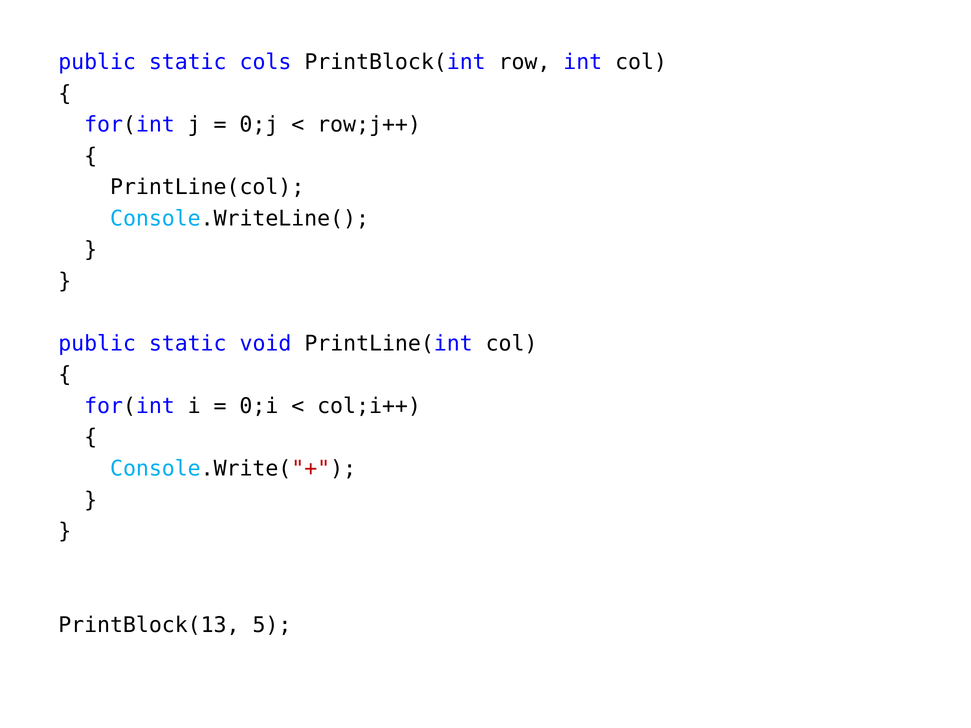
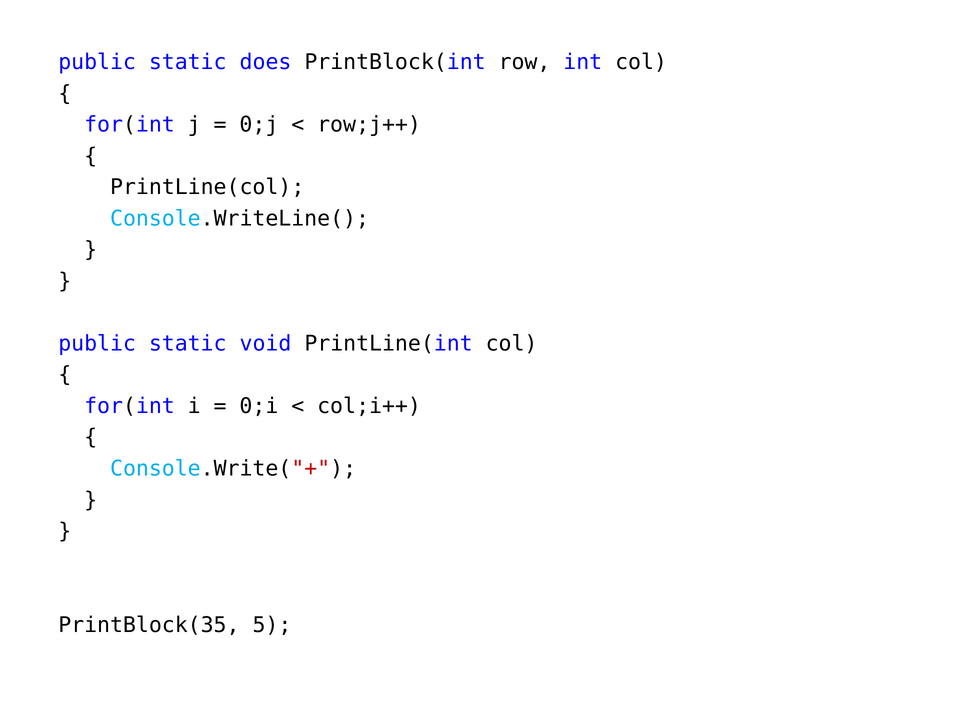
cols: cols -> does
PrintBlock(13: PrintBlock(13 -> PrintBlock(35
